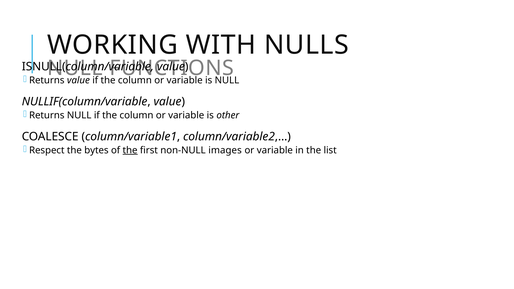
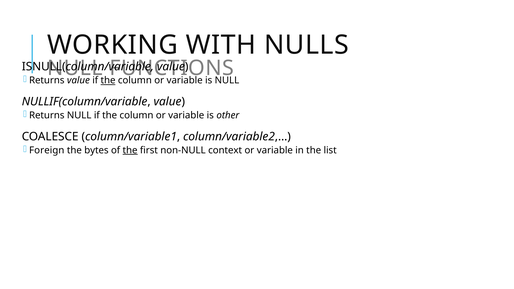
the at (108, 80) underline: none -> present
Respect: Respect -> Foreign
images: images -> context
